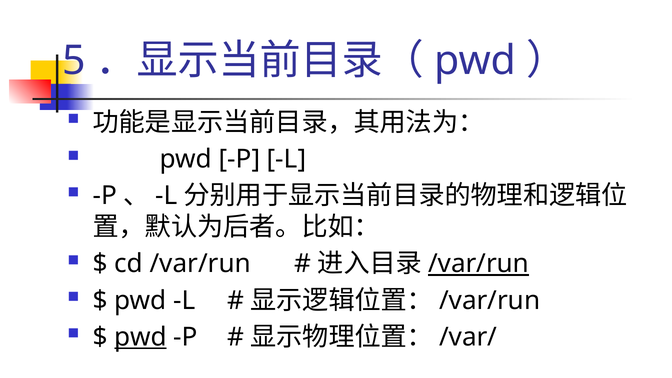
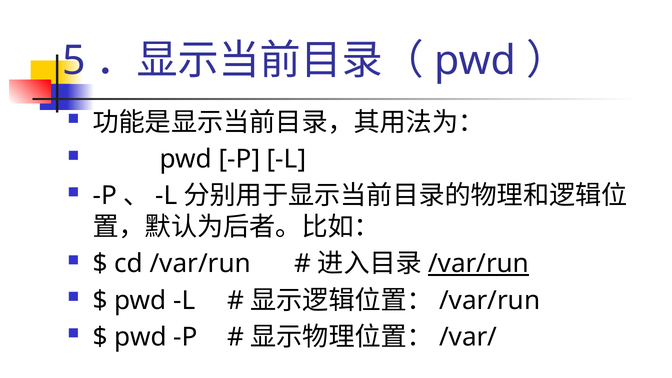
pwd at (141, 337) underline: present -> none
